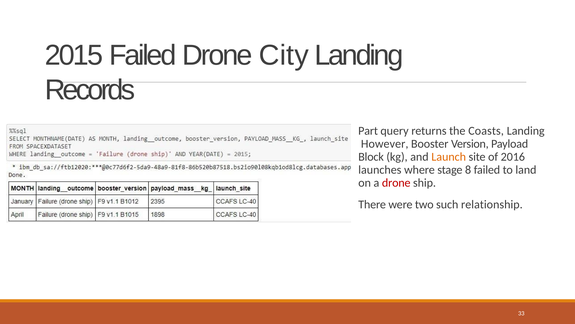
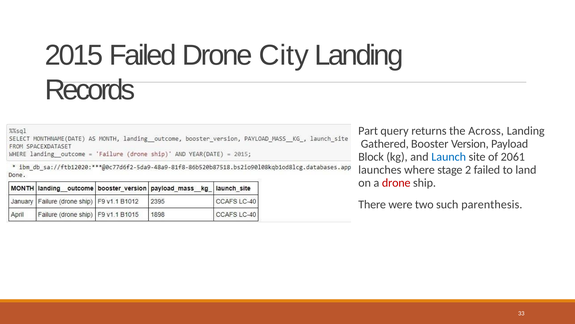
Coasts: Coasts -> Across
However: However -> Gathered
Launch colour: orange -> blue
2016: 2016 -> 2061
8: 8 -> 2
relationship: relationship -> parenthesis
